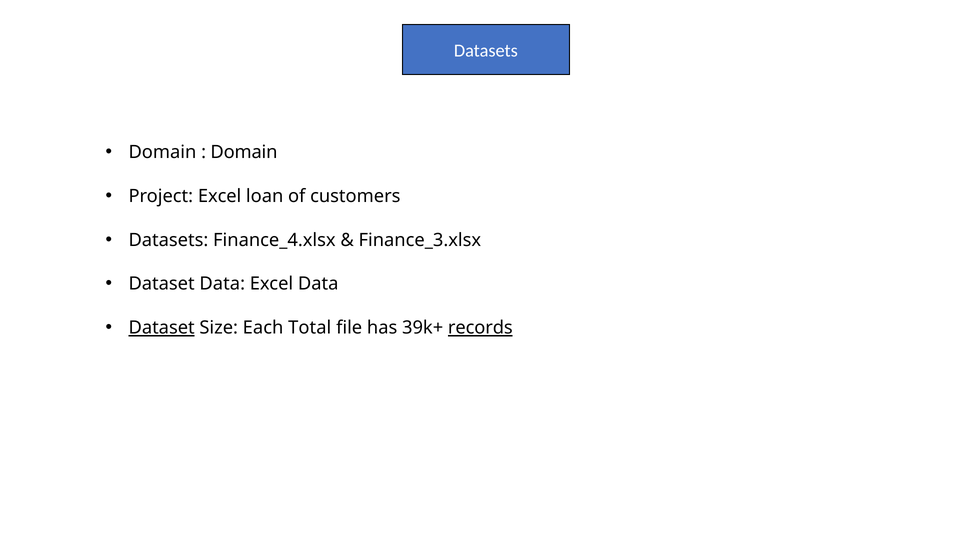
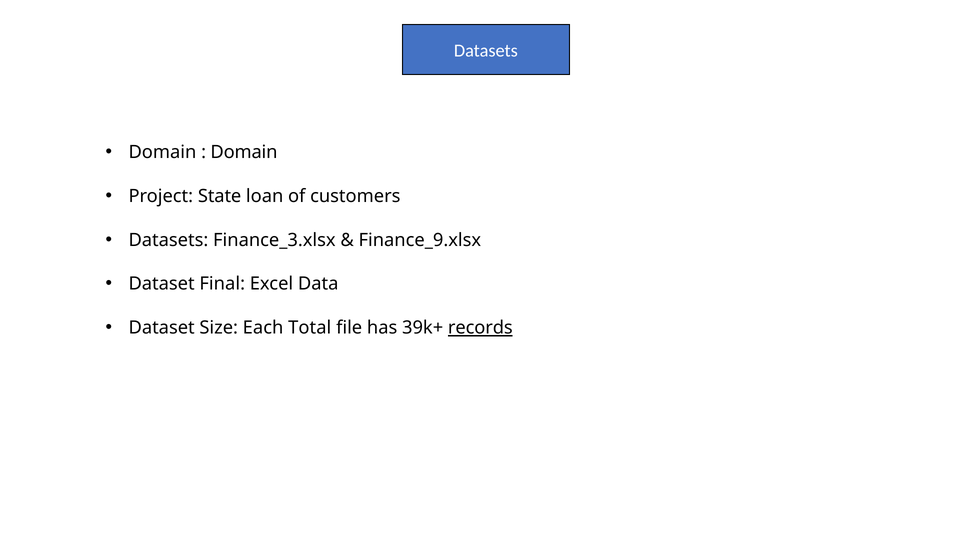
Project Excel: Excel -> State
Finance_4.xlsx: Finance_4.xlsx -> Finance_3.xlsx
Finance_3.xlsx: Finance_3.xlsx -> Finance_9.xlsx
Dataset Data: Data -> Final
Dataset at (162, 328) underline: present -> none
